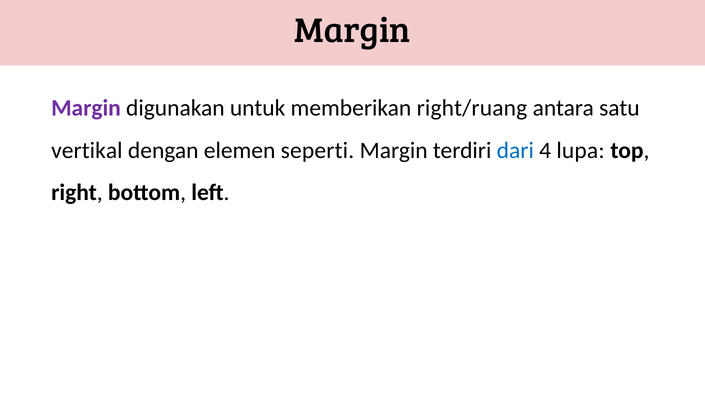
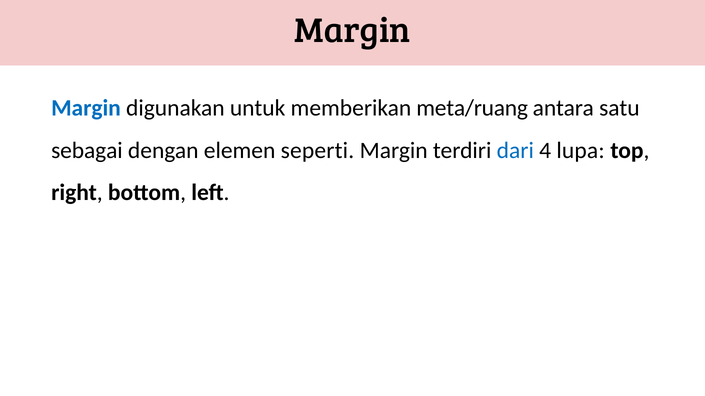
Margin at (86, 108) colour: purple -> blue
right/ruang: right/ruang -> meta/ruang
vertikal: vertikal -> sebagai
